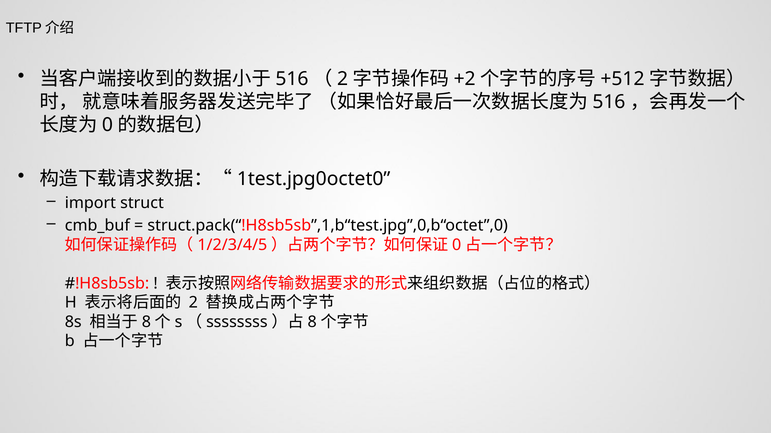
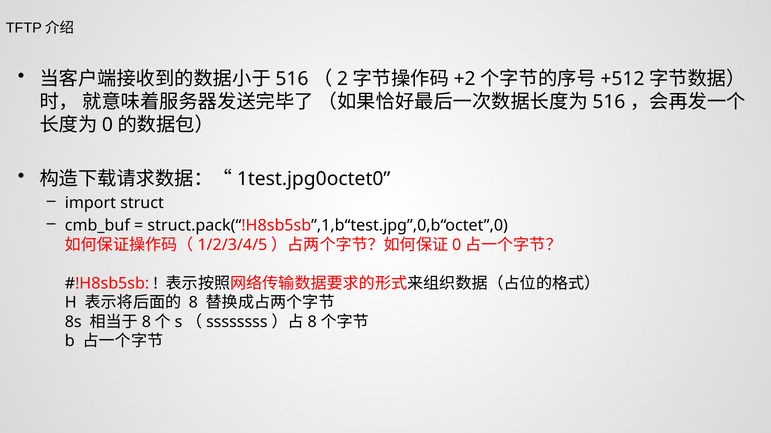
2 at (193, 303): 2 -> 8
